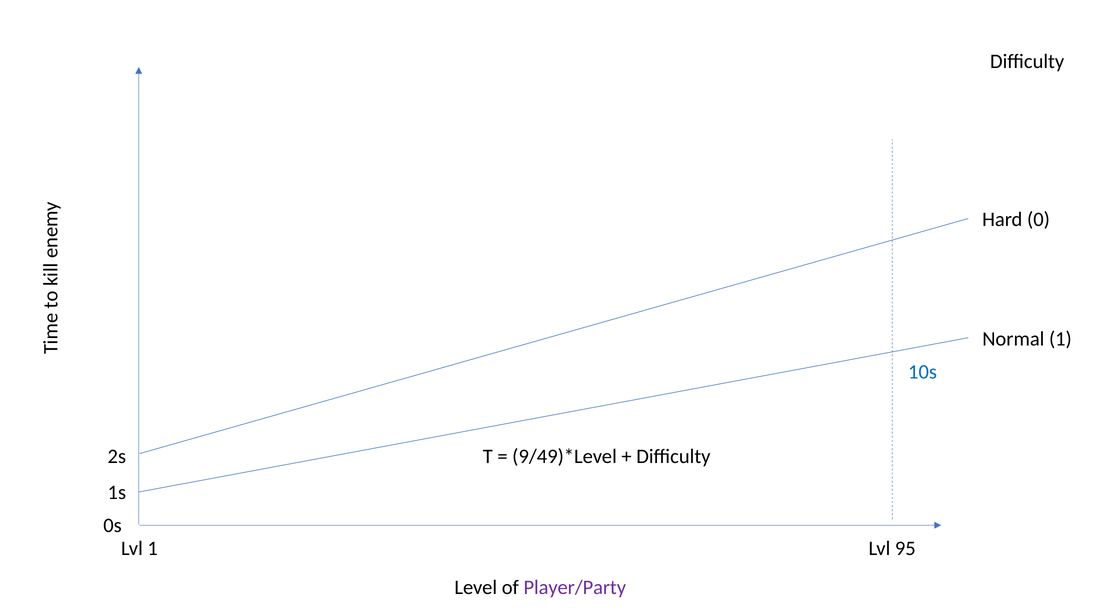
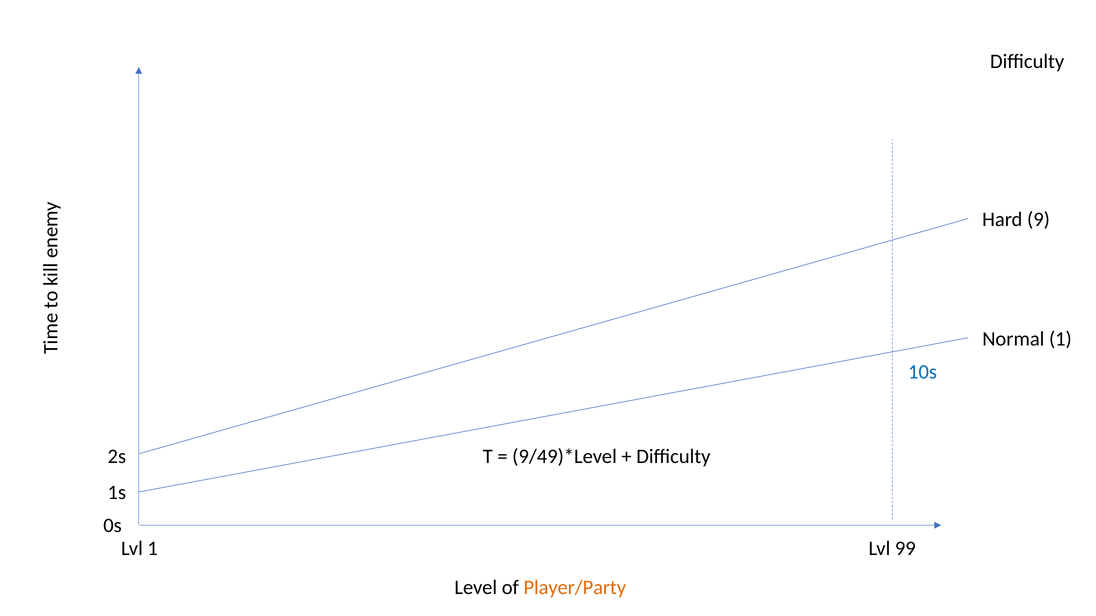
0: 0 -> 9
95: 95 -> 99
Player/Party colour: purple -> orange
